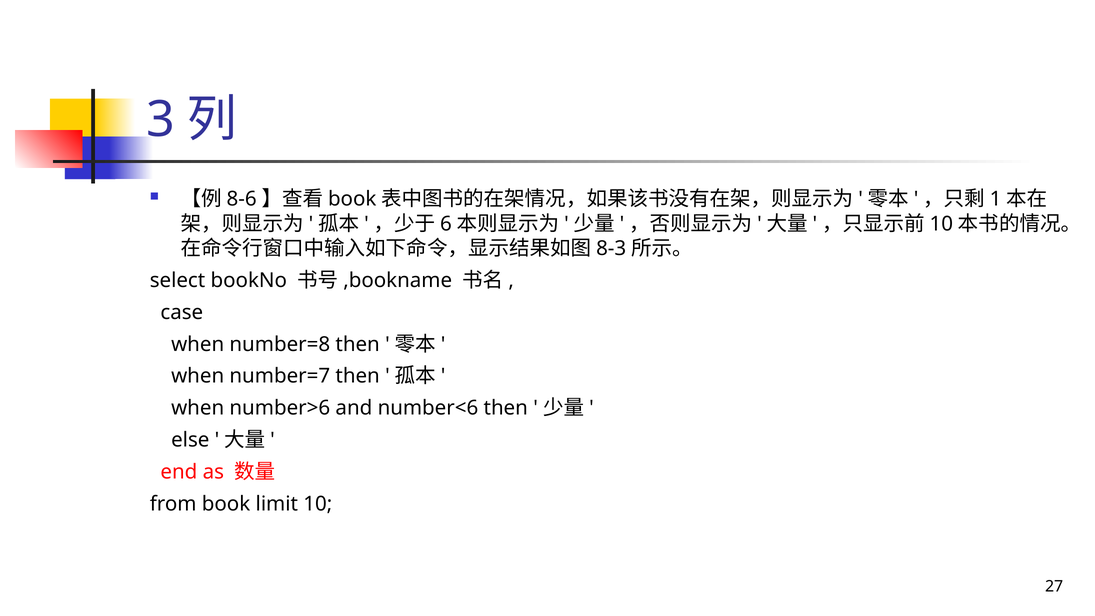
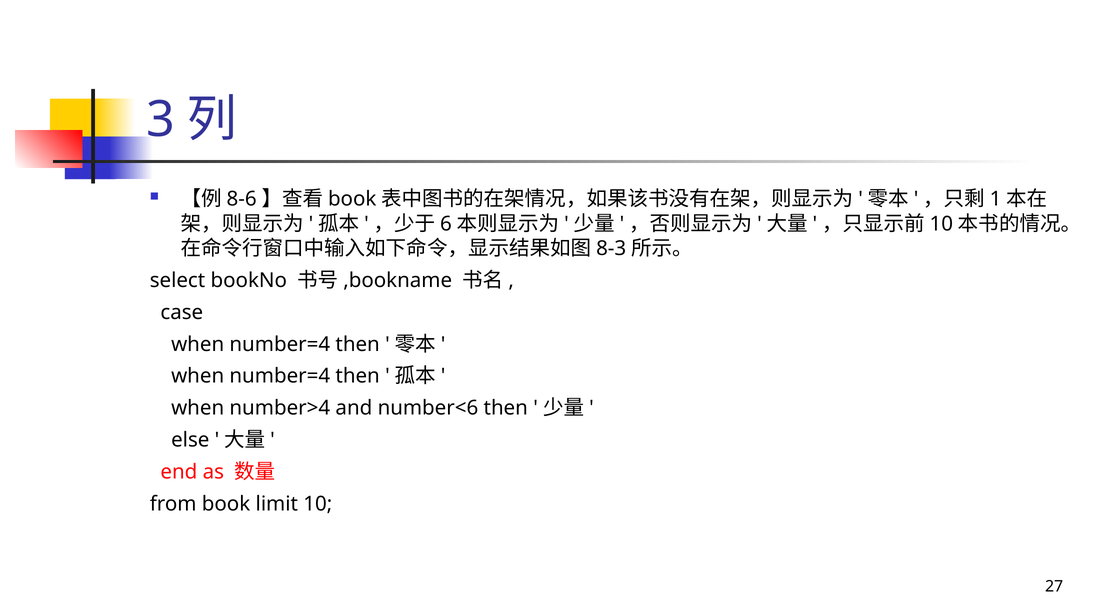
number=8 at (280, 344): number=8 -> number=4
number=7 at (280, 376): number=7 -> number=4
number>6: number>6 -> number>4
